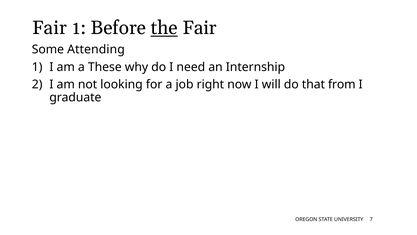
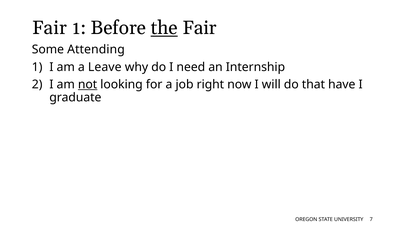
These: These -> Leave
not underline: none -> present
from: from -> have
